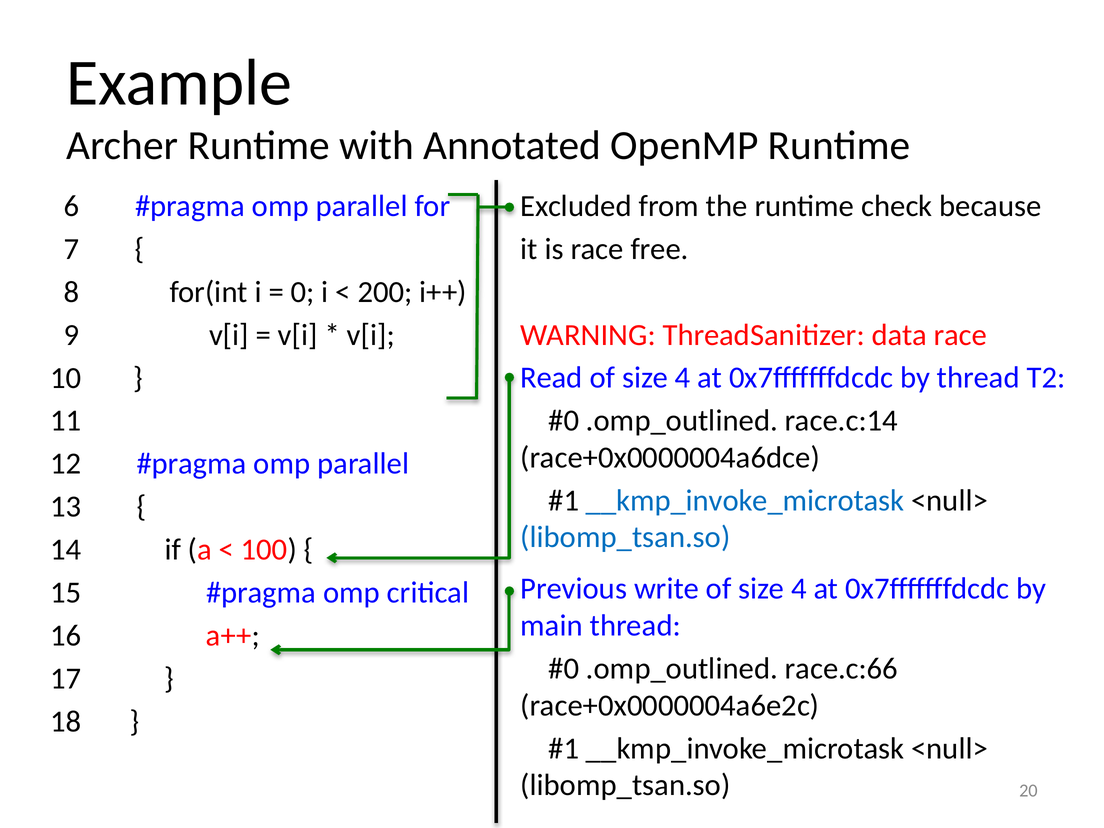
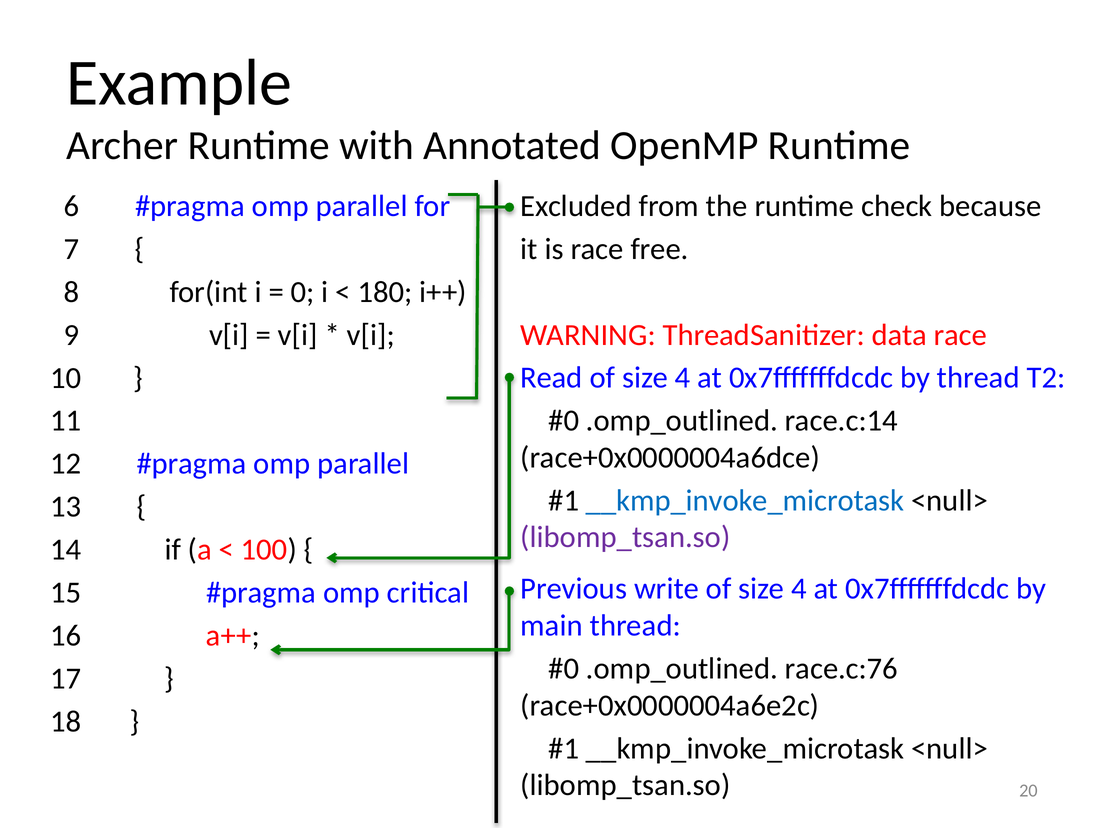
200: 200 -> 180
libomp_tsan.so at (625, 537) colour: blue -> purple
race.c:66: race.c:66 -> race.c:76
